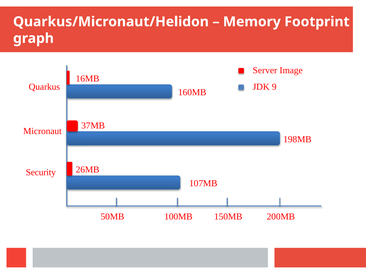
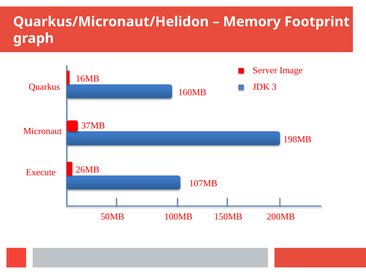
9: 9 -> 3
Security: Security -> Execute
